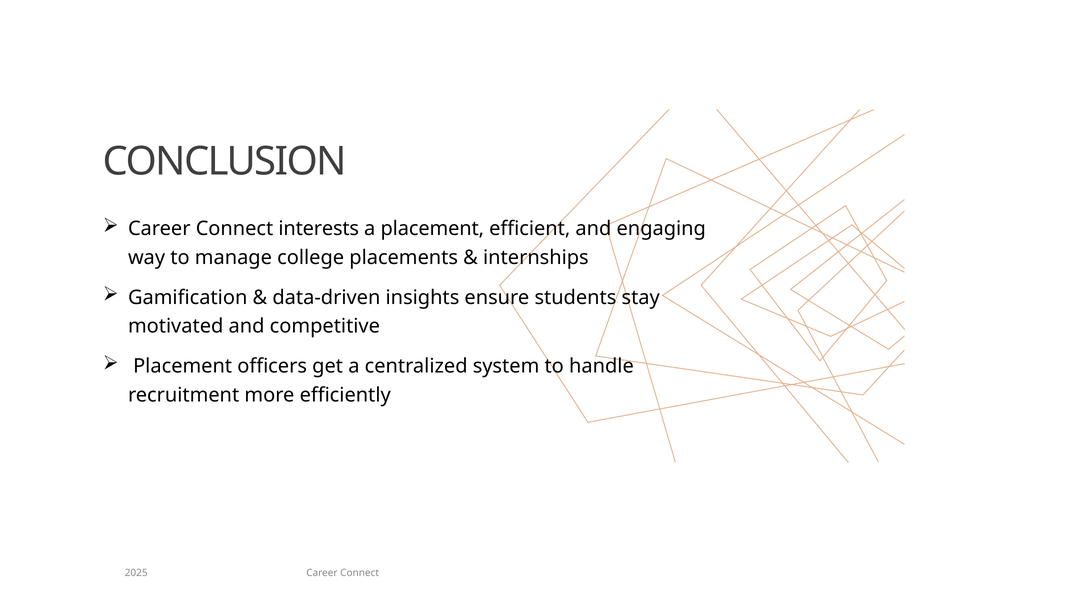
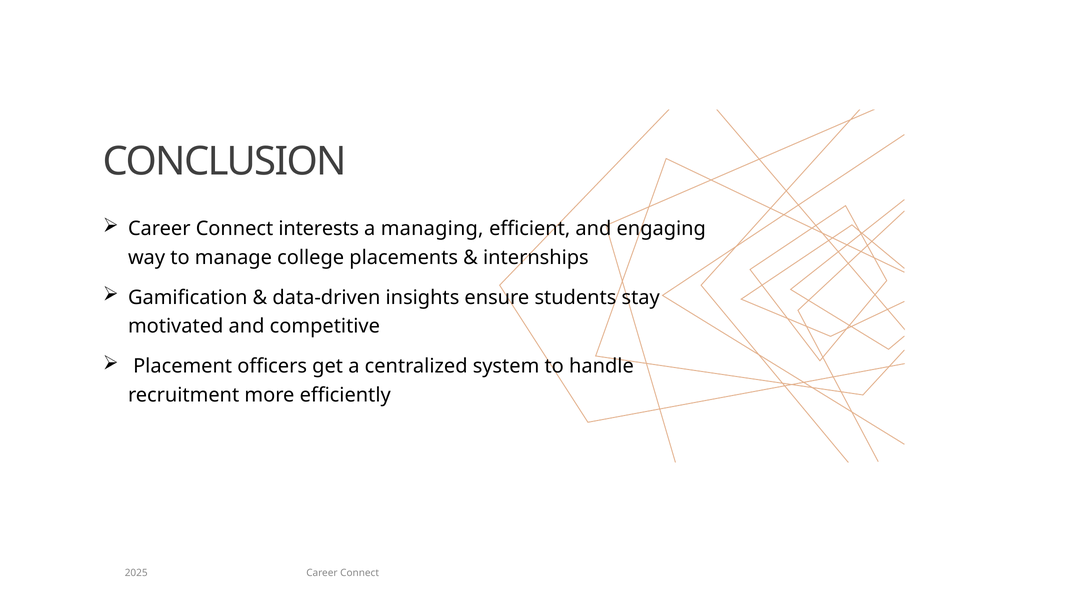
a placement: placement -> managing
